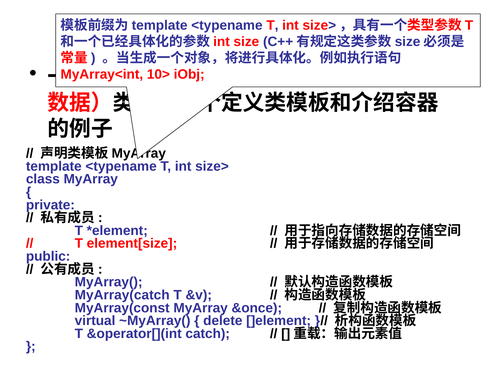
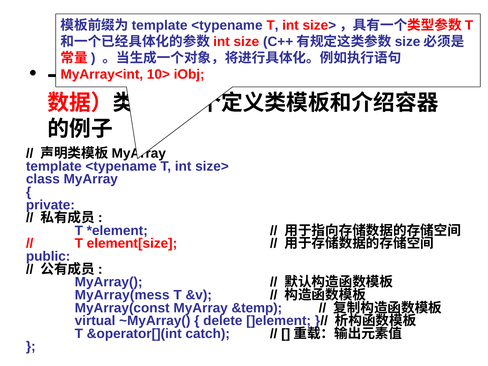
MyArray(catch: MyArray(catch -> MyArray(mess
&once: &once -> &temp
